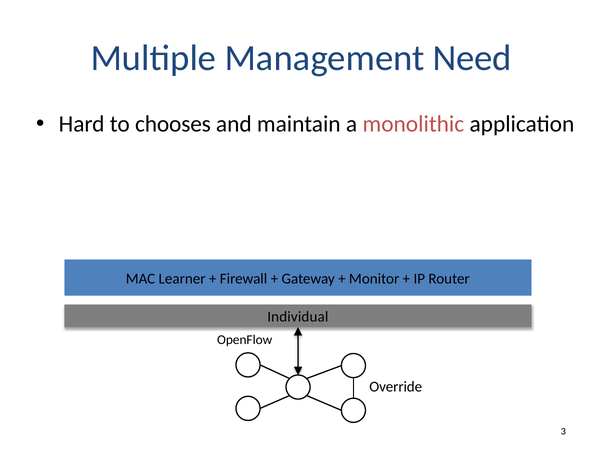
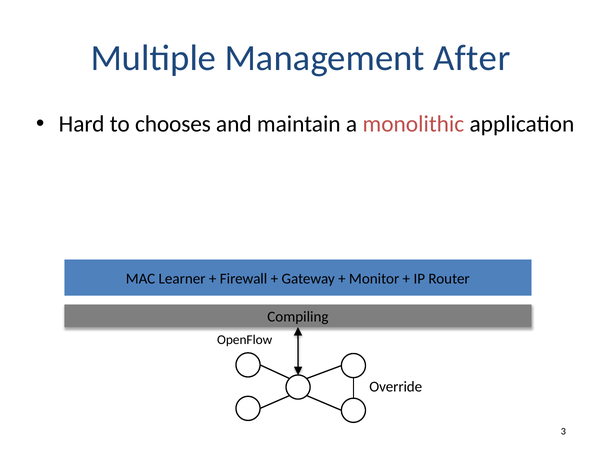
Need: Need -> After
Individual: Individual -> Compiling
